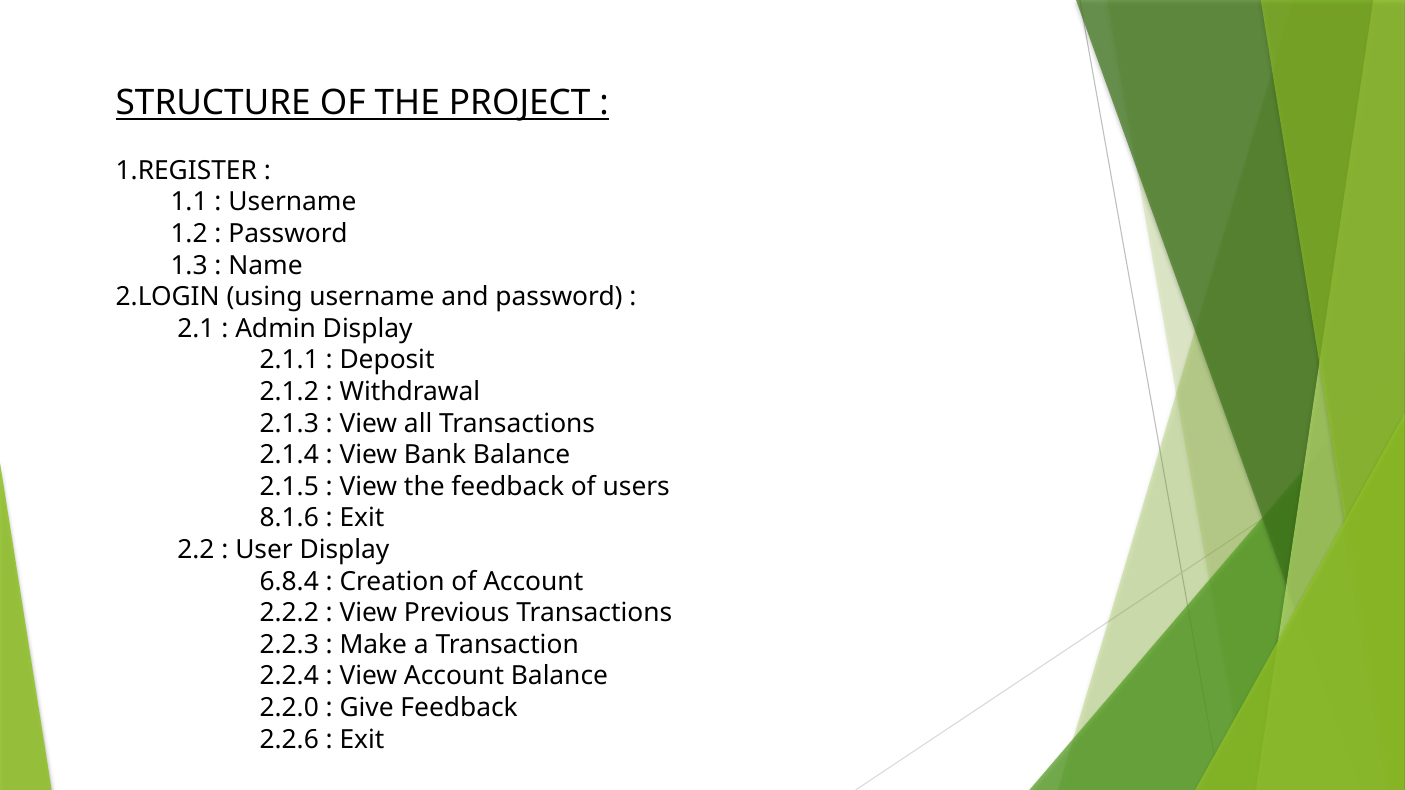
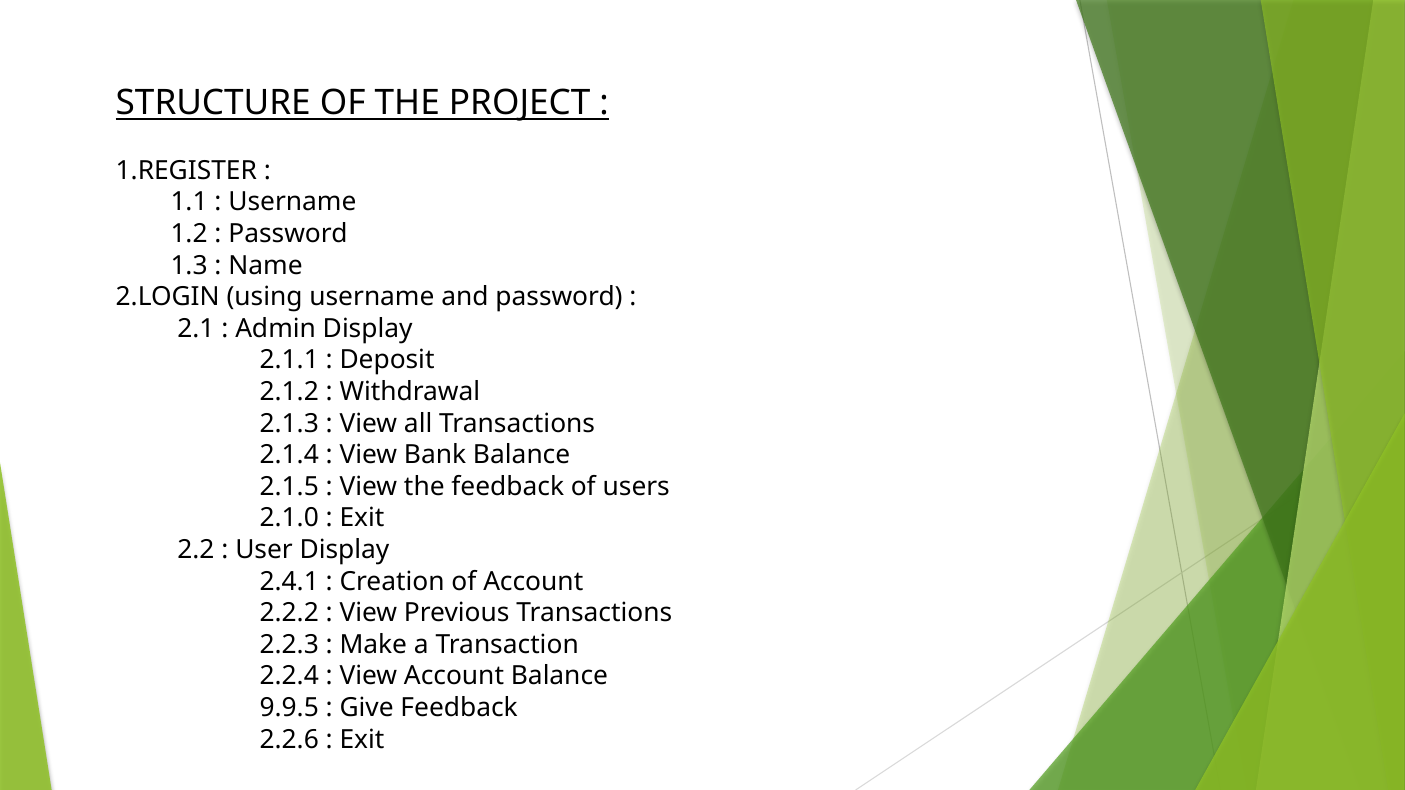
8.1.6: 8.1.6 -> 2.1.0
6.8.4: 6.8.4 -> 2.4.1
2.2.0: 2.2.0 -> 9.9.5
